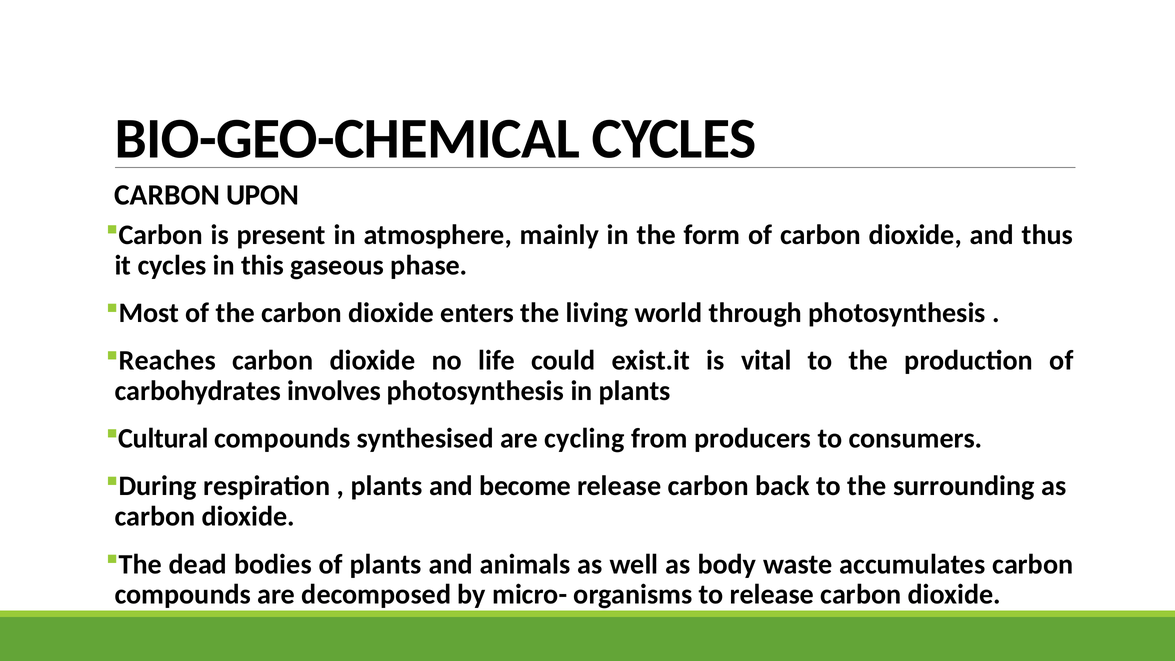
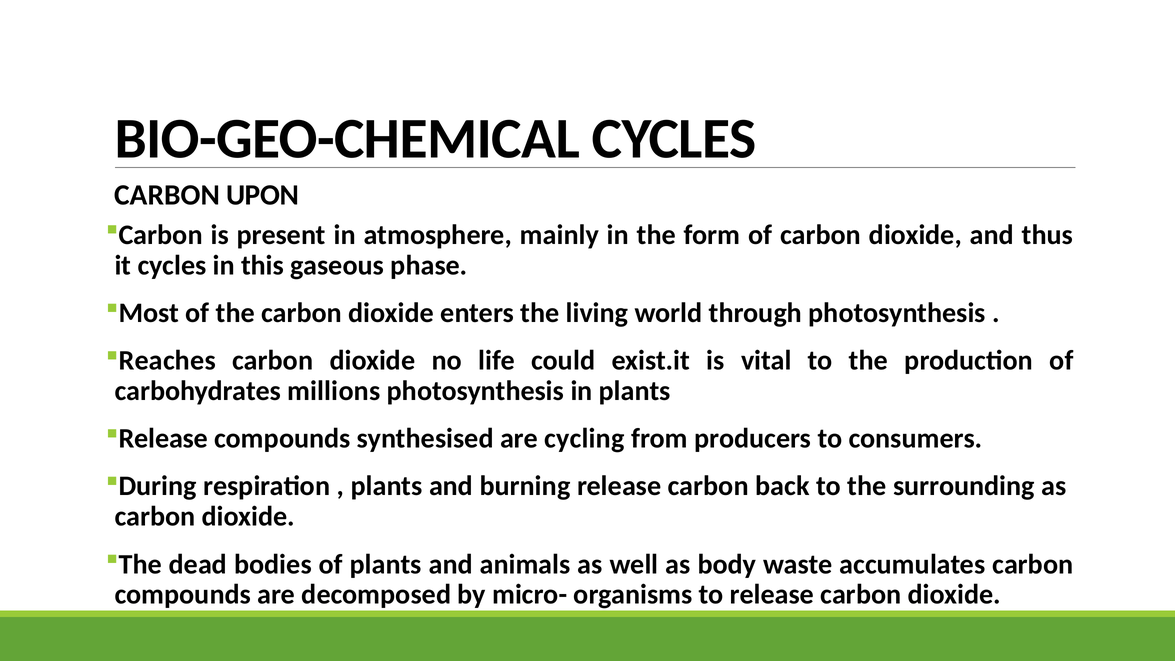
involves: involves -> millions
Cultural at (163, 439): Cultural -> Release
become: become -> burning
